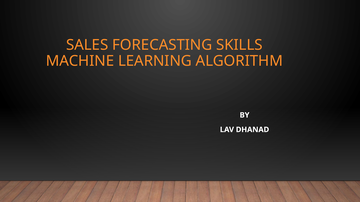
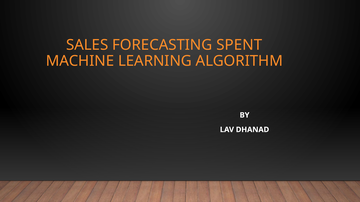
SKILLS: SKILLS -> SPENT
